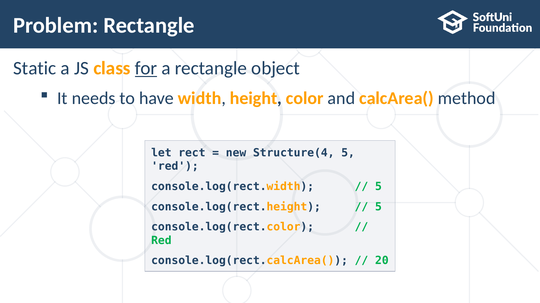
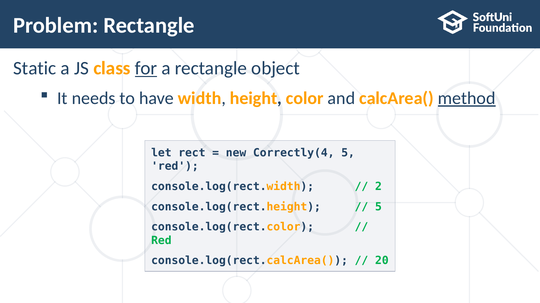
method underline: none -> present
Structure(4: Structure(4 -> Correctly(4
5 at (378, 187): 5 -> 2
